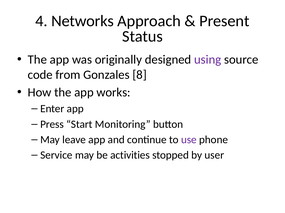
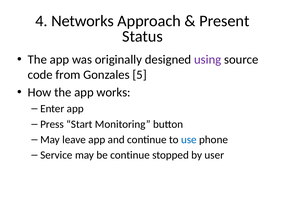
8: 8 -> 5
use colour: purple -> blue
be activities: activities -> continue
